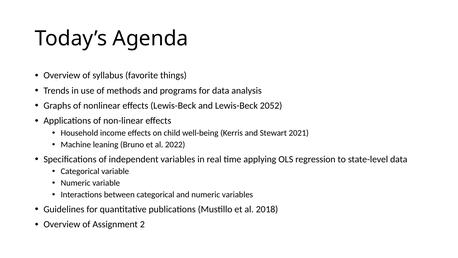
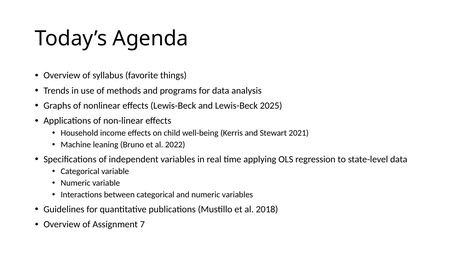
2052: 2052 -> 2025
2: 2 -> 7
